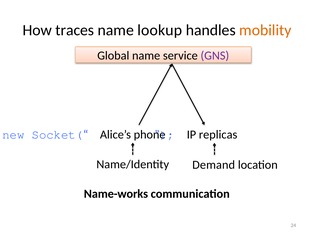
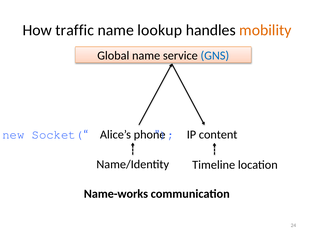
traces: traces -> traffic
GNS colour: purple -> blue
replicas: replicas -> content
Demand: Demand -> Timeline
